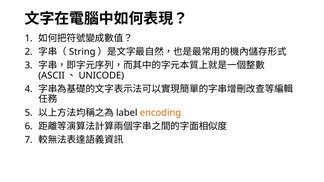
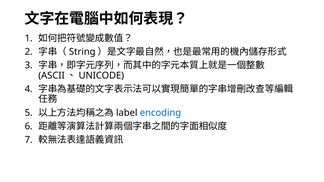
encoding colour: orange -> blue
